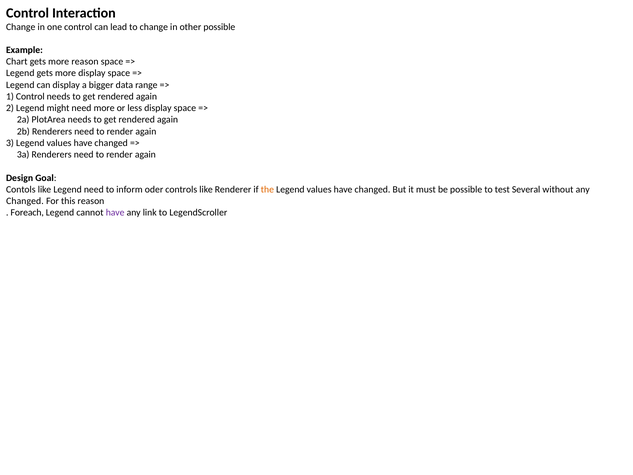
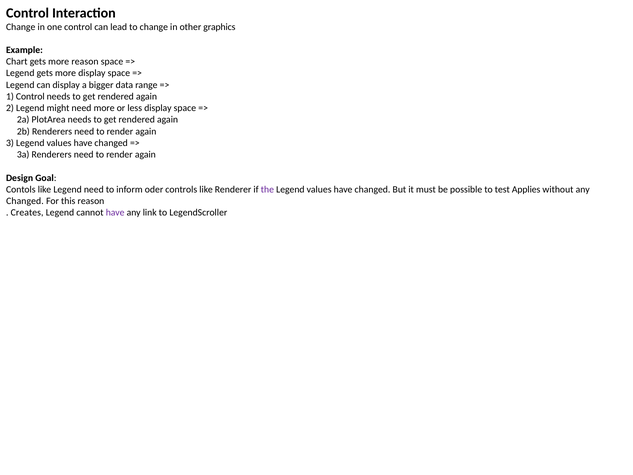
other possible: possible -> graphics
the colour: orange -> purple
Several: Several -> Applies
Foreach: Foreach -> Creates
